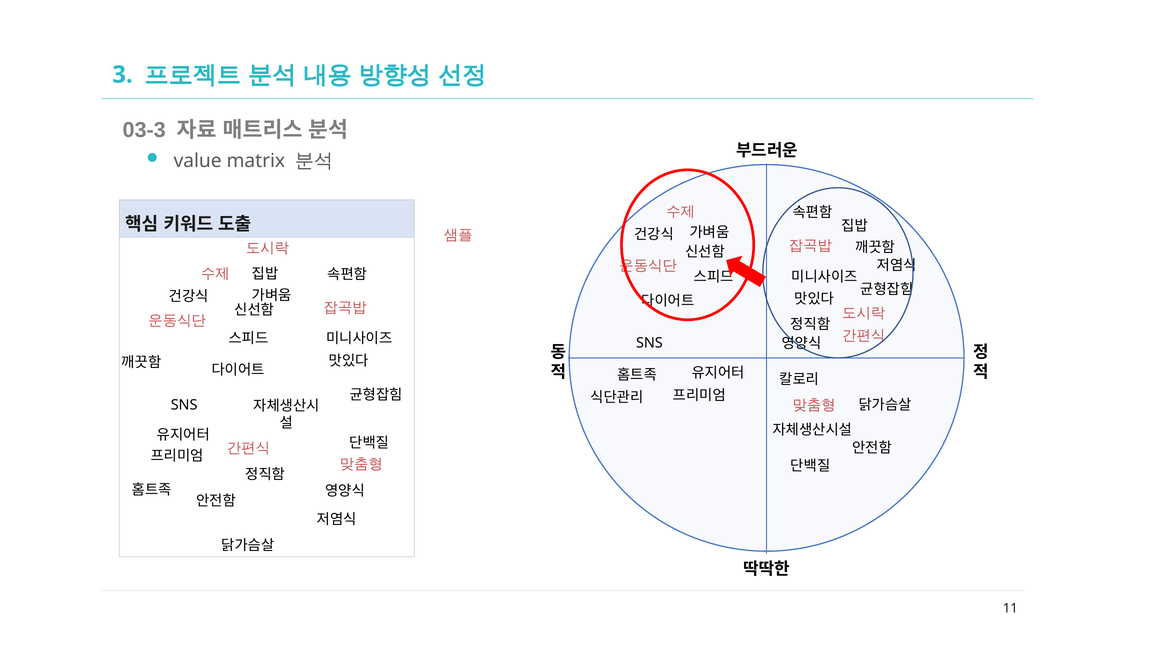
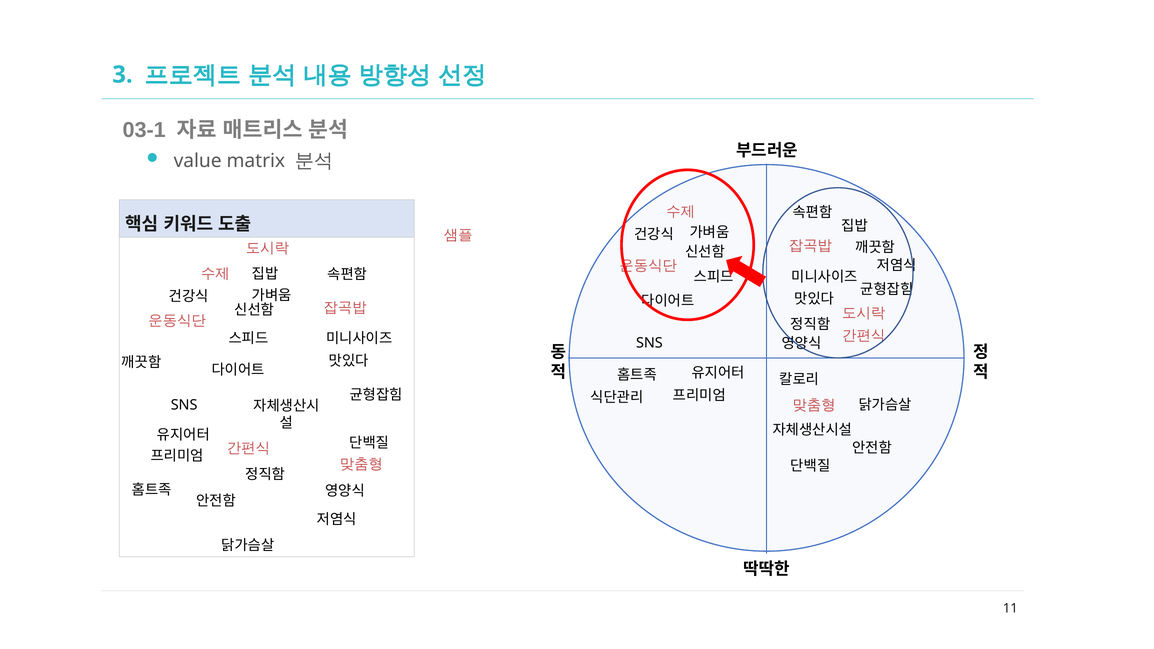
03-3: 03-3 -> 03-1
